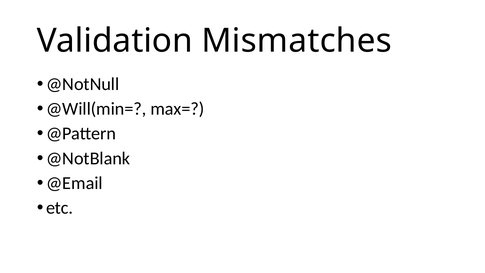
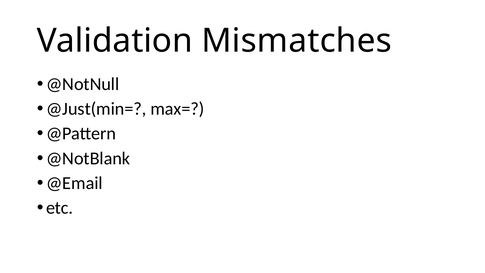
@Will(min=: @Will(min= -> @Just(min=
